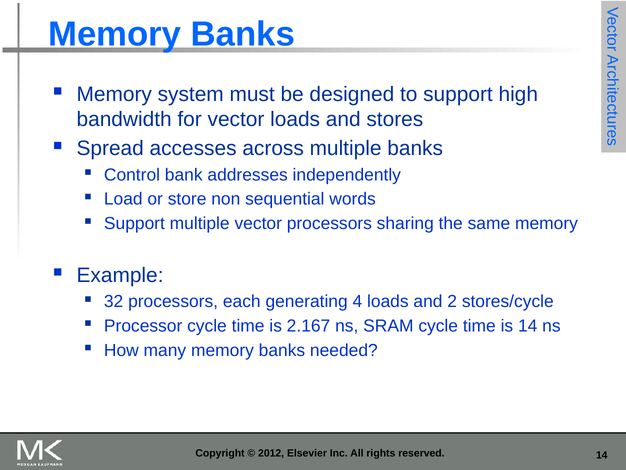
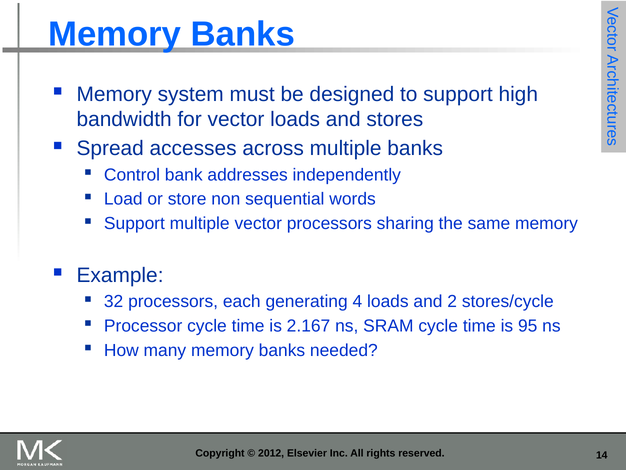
is 14: 14 -> 95
